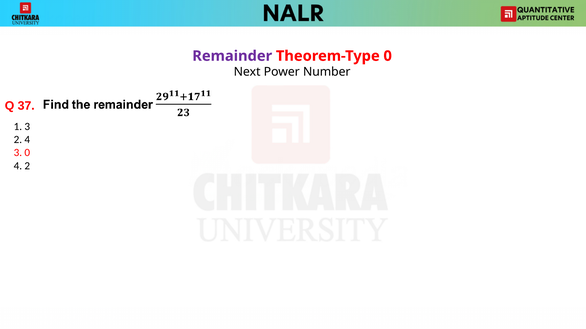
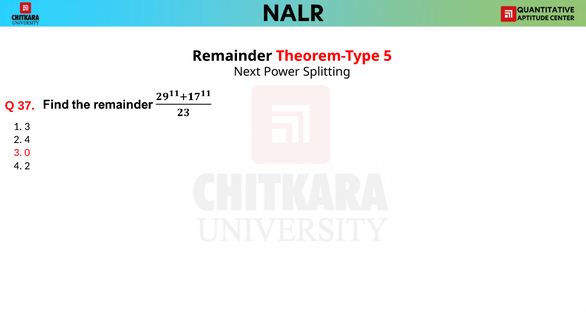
Remainder colour: purple -> black
Theorem-Type 0: 0 -> 5
Number: Number -> Splitting
